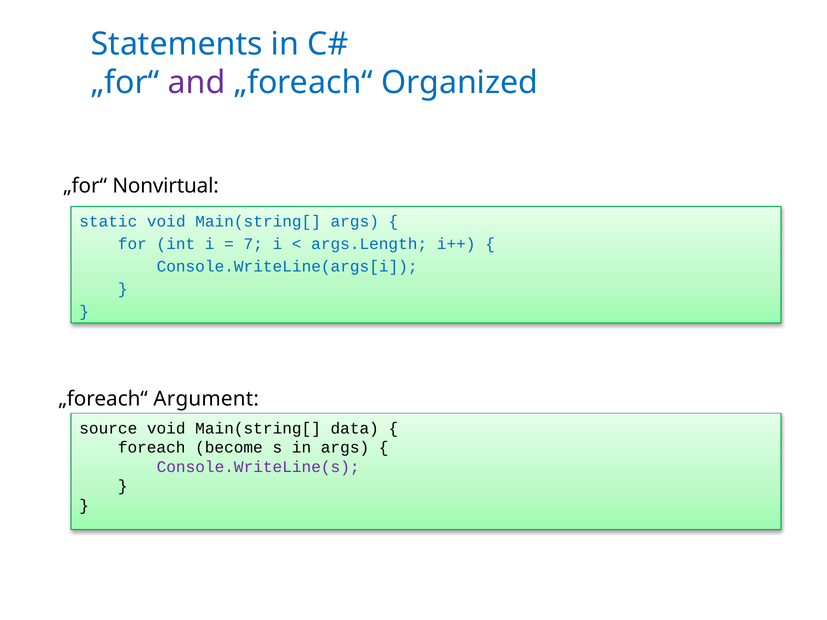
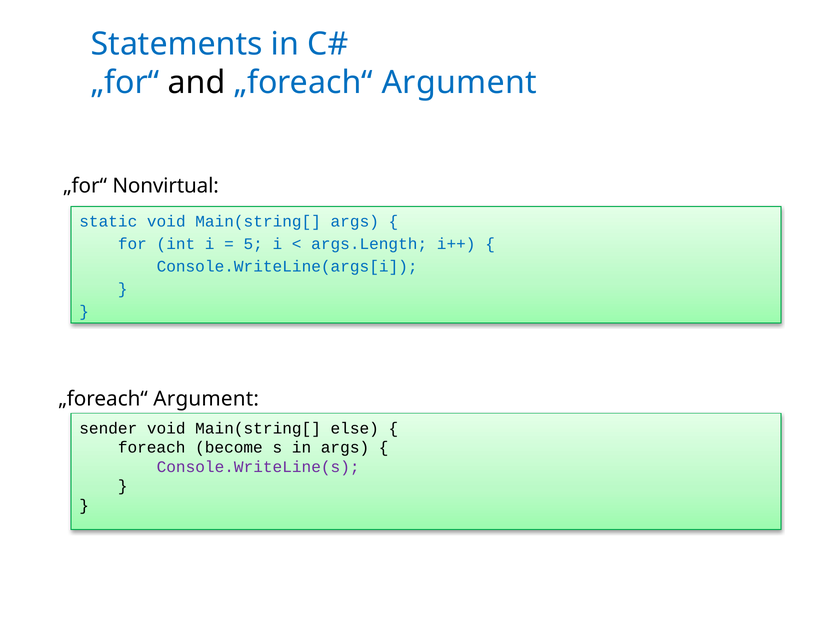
and colour: purple -> black
Organized at (460, 83): Organized -> Argument
7: 7 -> 5
source: source -> sender
data: data -> else
